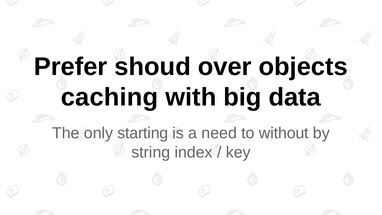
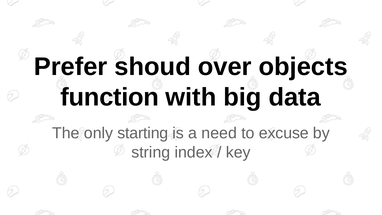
caching: caching -> function
without: without -> excuse
